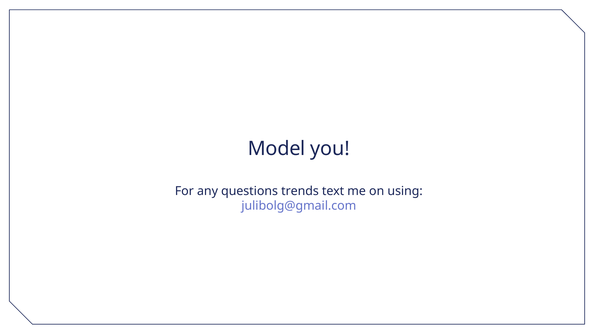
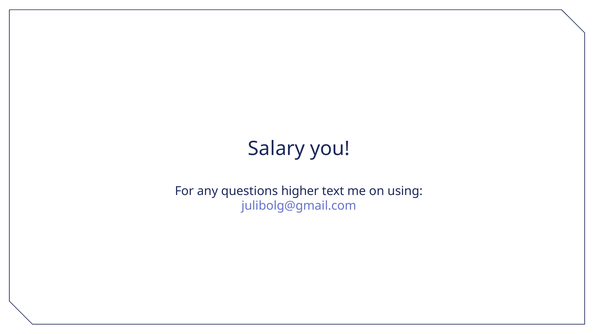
Model: Model -> Salary
trends: trends -> higher
